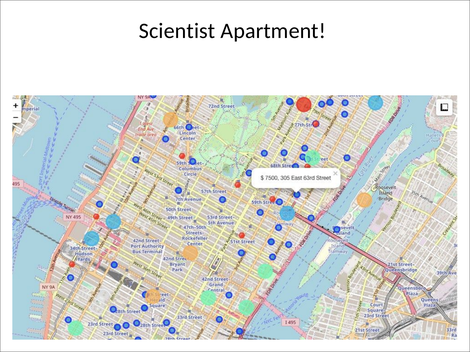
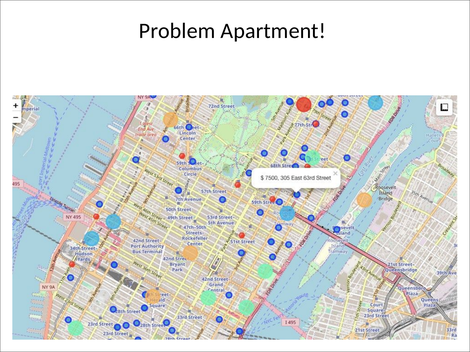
Scientist: Scientist -> Problem
